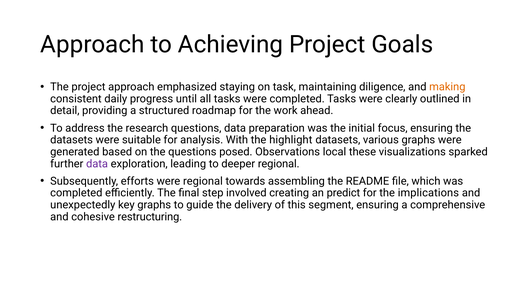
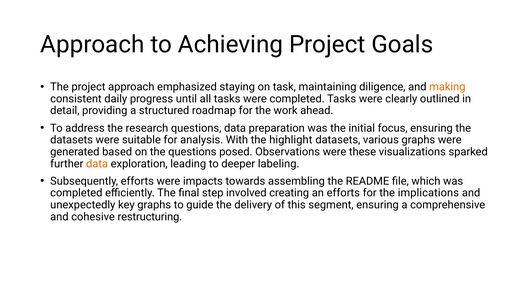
Observations local: local -> were
data at (97, 164) colour: purple -> orange
deeper regional: regional -> labeling
were regional: regional -> impacts
an predict: predict -> efforts
